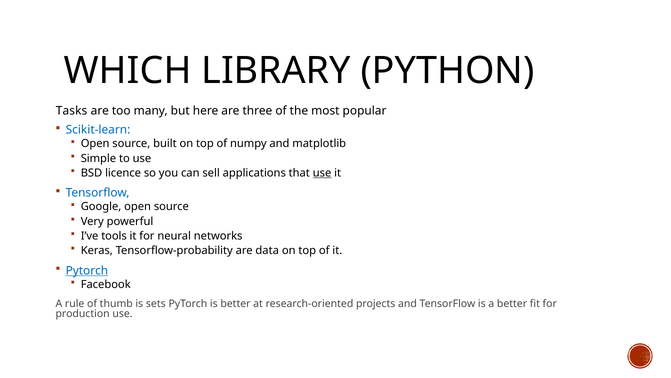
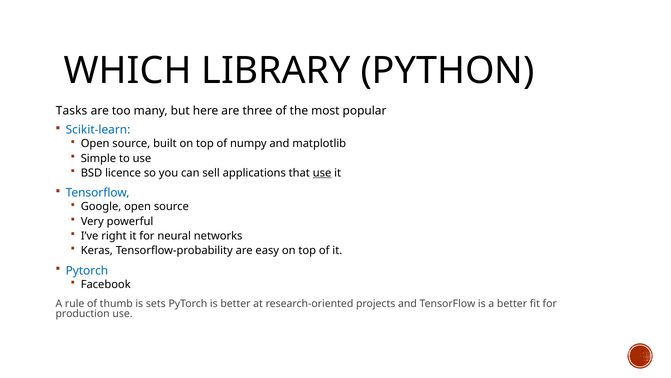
tools: tools -> right
data: data -> easy
Pytorch at (87, 270) underline: present -> none
